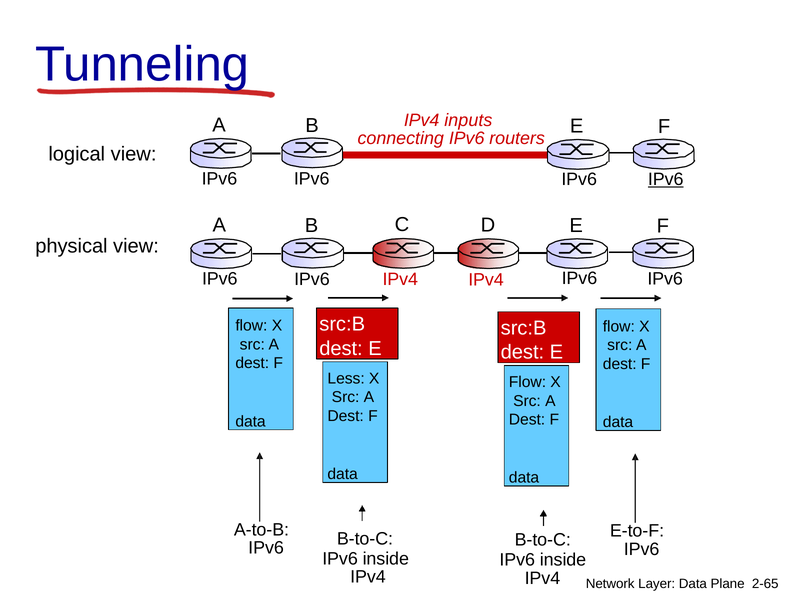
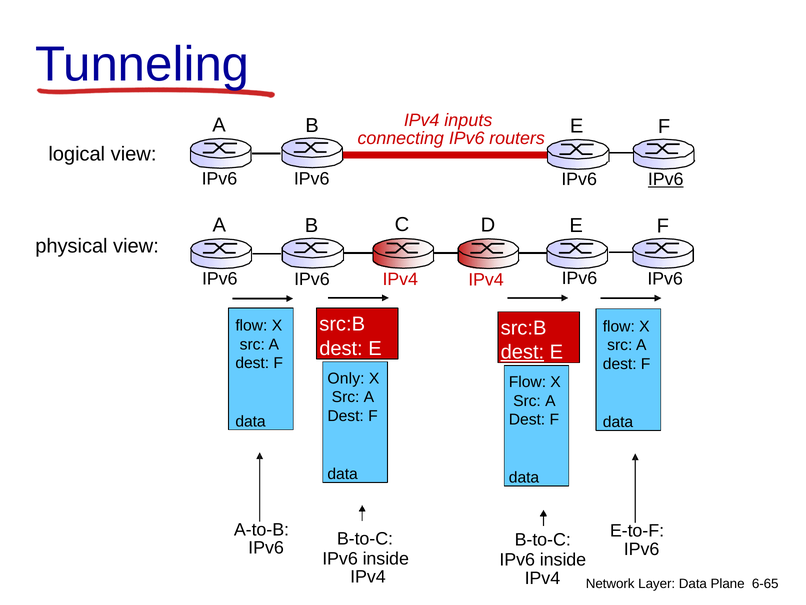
dest at (522, 352) underline: none -> present
Less: Less -> Only
2-65: 2-65 -> 6-65
